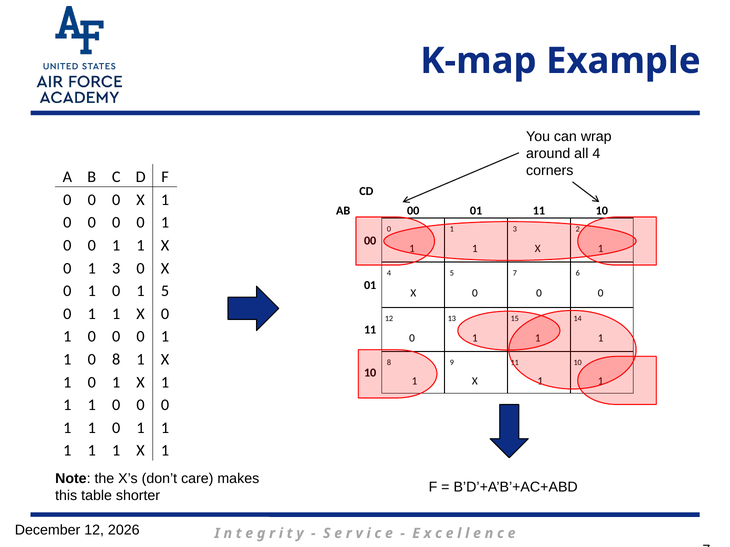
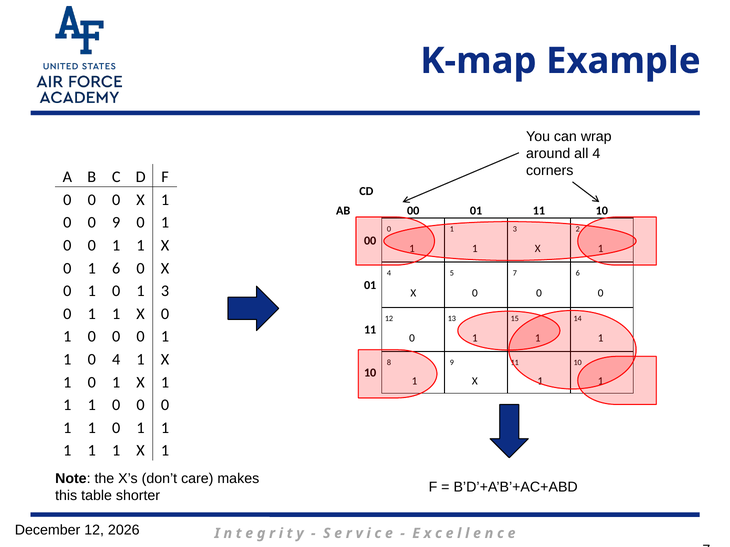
0 at (116, 223): 0 -> 9
3 at (116, 268): 3 -> 6
1 0 1 5: 5 -> 3
0 8: 8 -> 4
